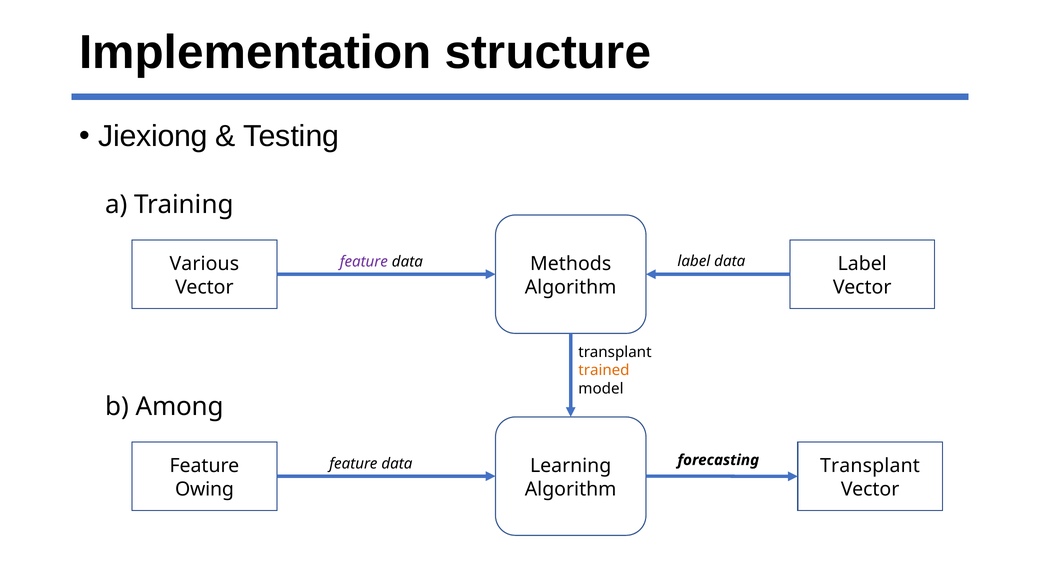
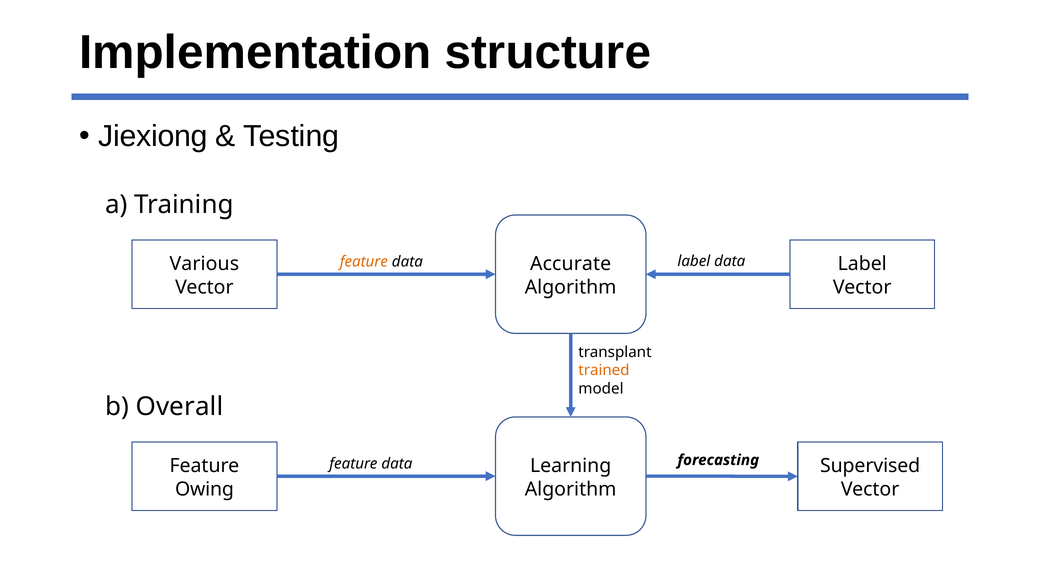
feature at (364, 262) colour: purple -> orange
Methods: Methods -> Accurate
Among: Among -> Overall
Transplant at (870, 466): Transplant -> Supervised
